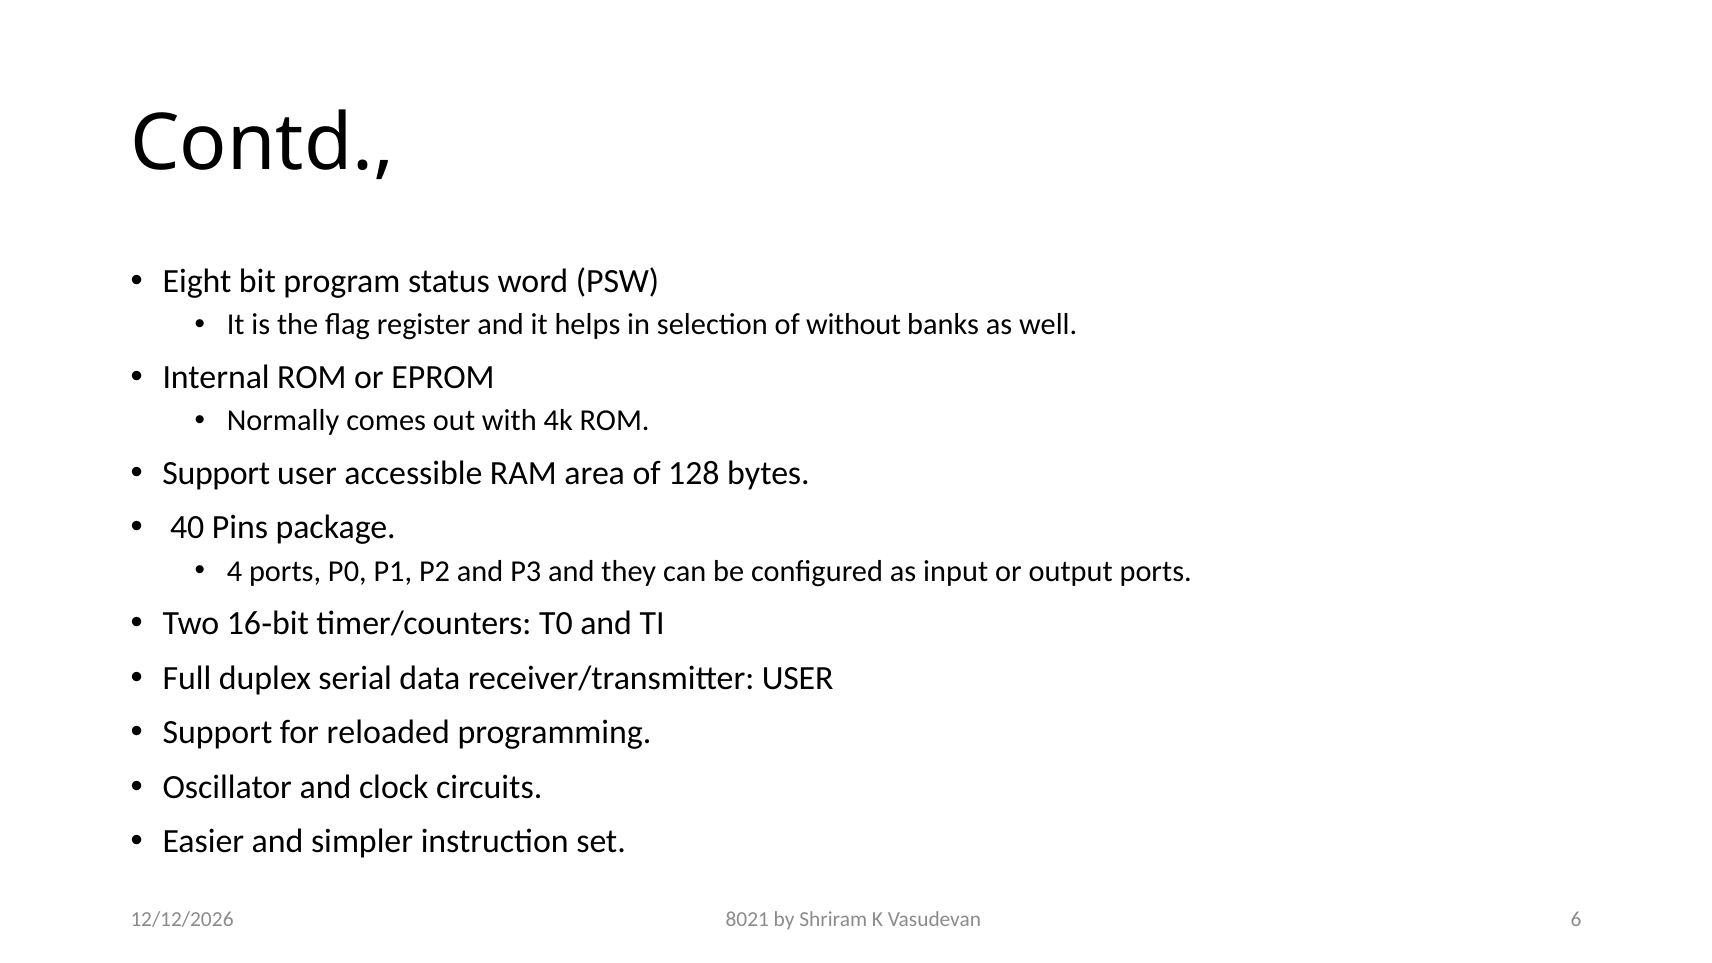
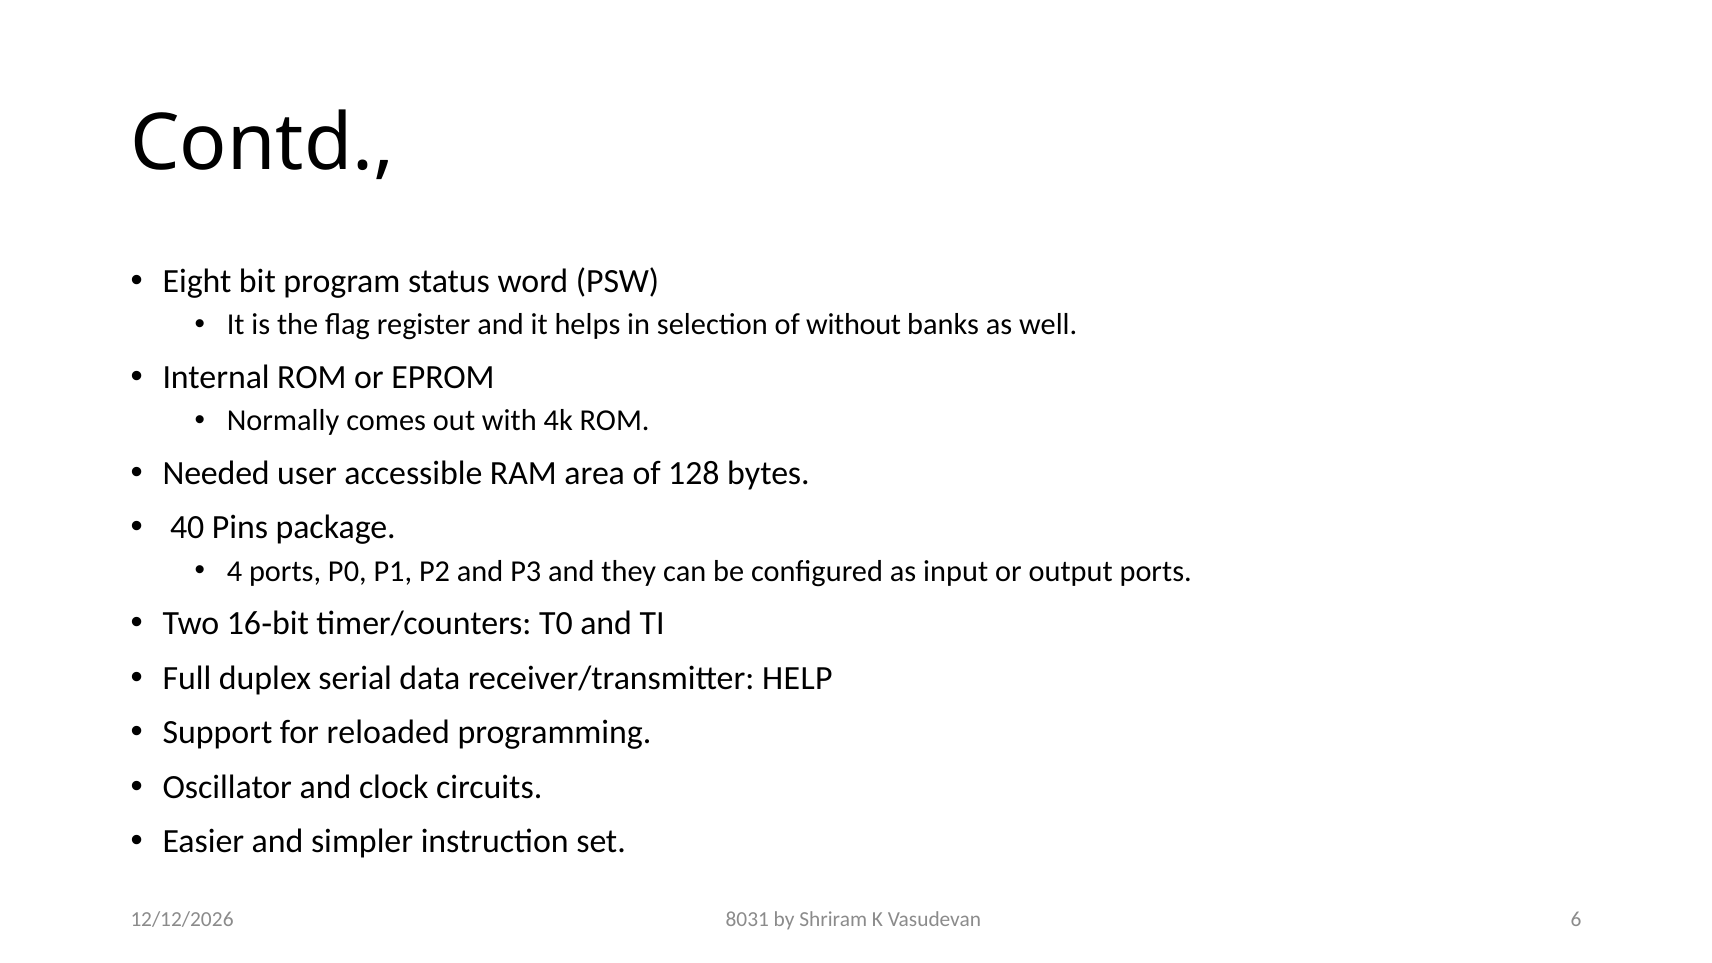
Support at (216, 473): Support -> Needed
receiver/transmitter USER: USER -> HELP
8021: 8021 -> 8031
